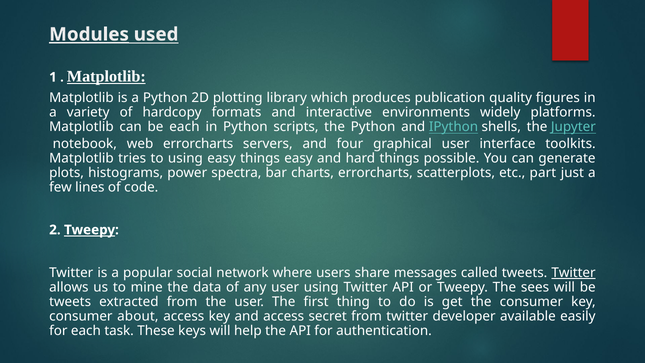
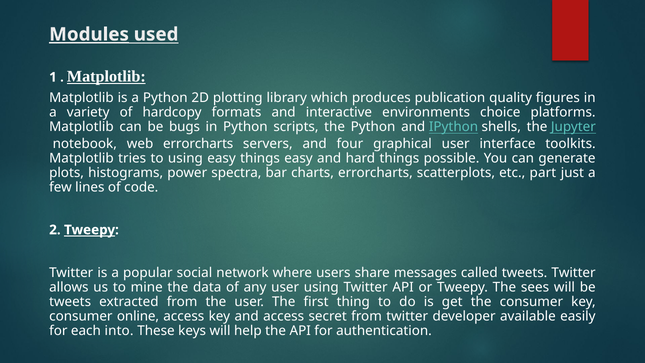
widely: widely -> choice
be each: each -> bugs
Twitter at (574, 272) underline: present -> none
about: about -> online
task: task -> into
